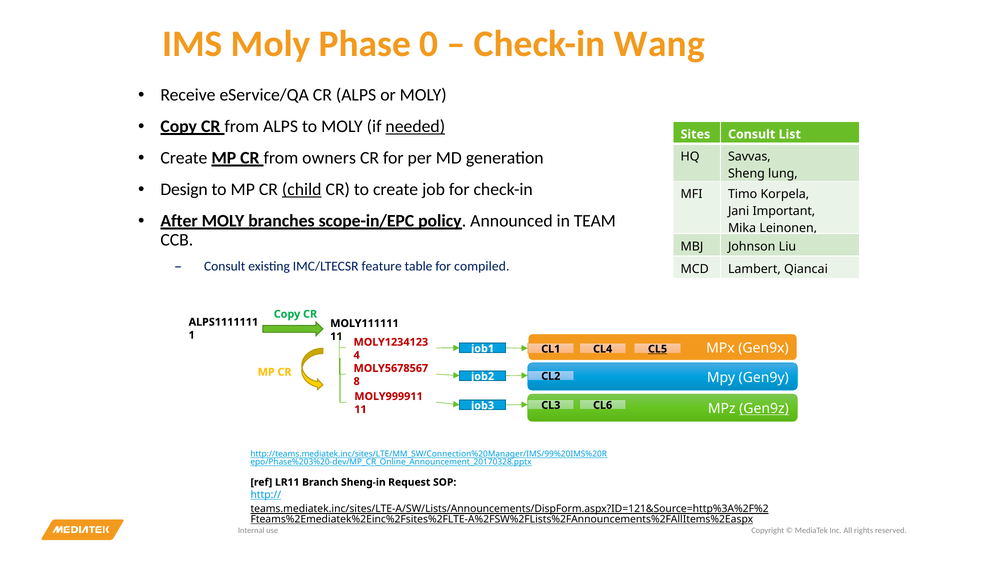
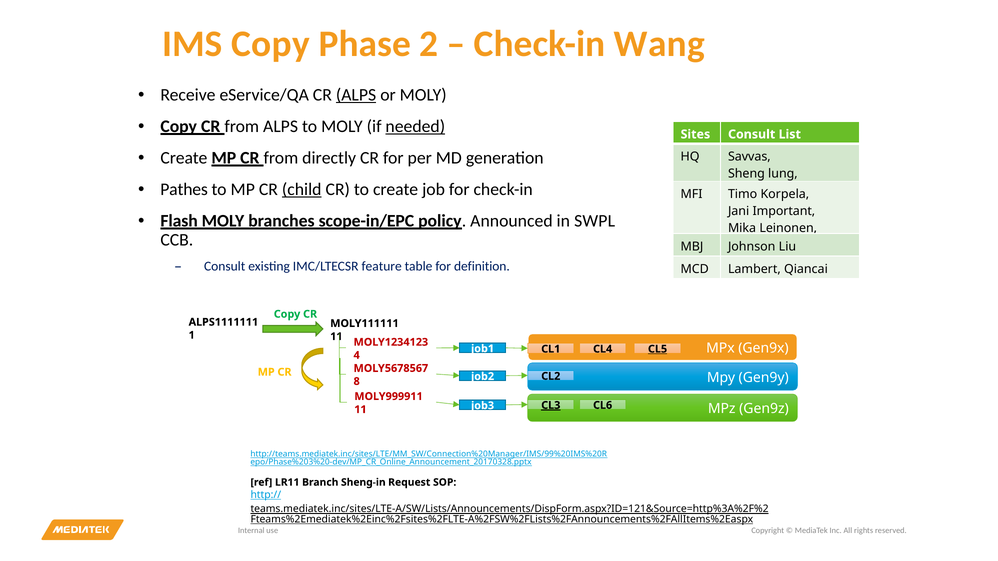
IMS Moly: Moly -> Copy
0: 0 -> 2
ALPS at (356, 95) underline: none -> present
owners: owners -> directly
Design: Design -> Pathes
After: After -> Flash
TEAM: TEAM -> SWPL
compiled: compiled -> definition
CL3 underline: none -> present
Gen9z underline: present -> none
